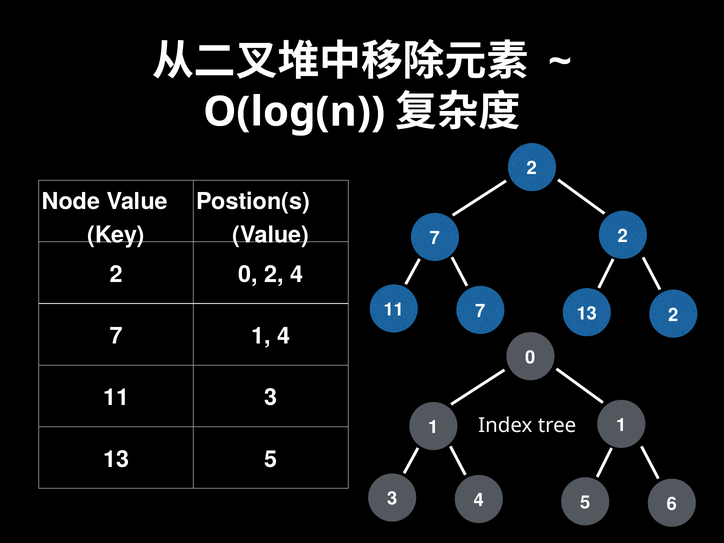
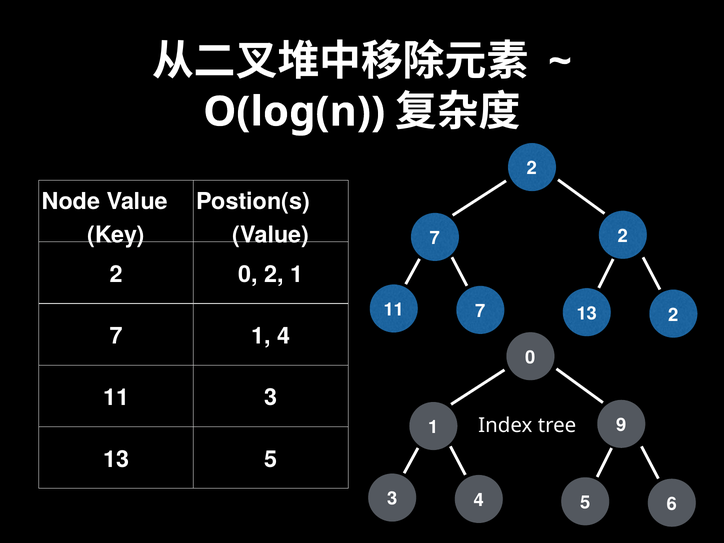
2 4: 4 -> 1
1 1: 1 -> 9
